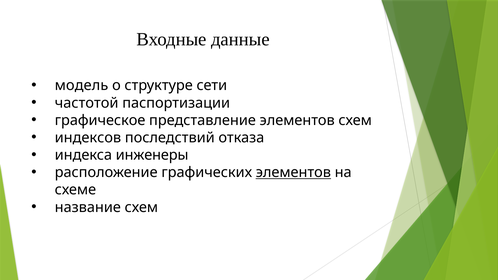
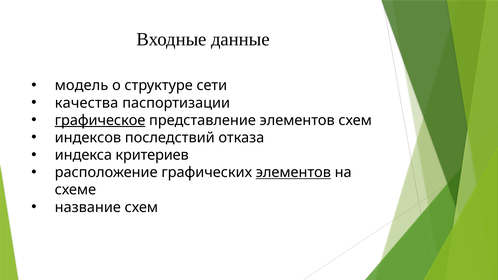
частотой: частотой -> качества
графическое underline: none -> present
инженеры: инженеры -> критериев
